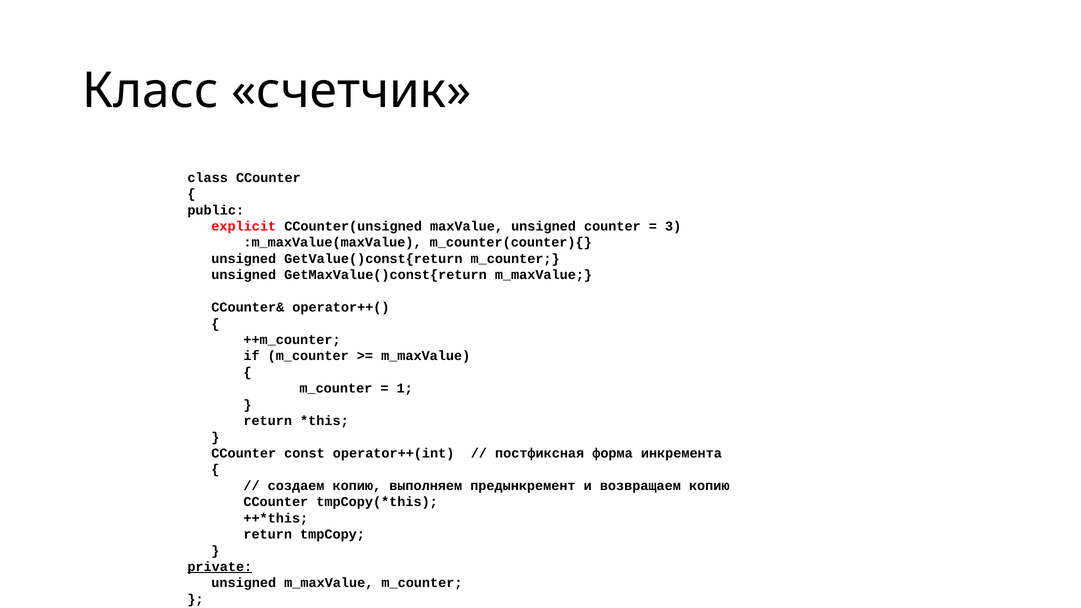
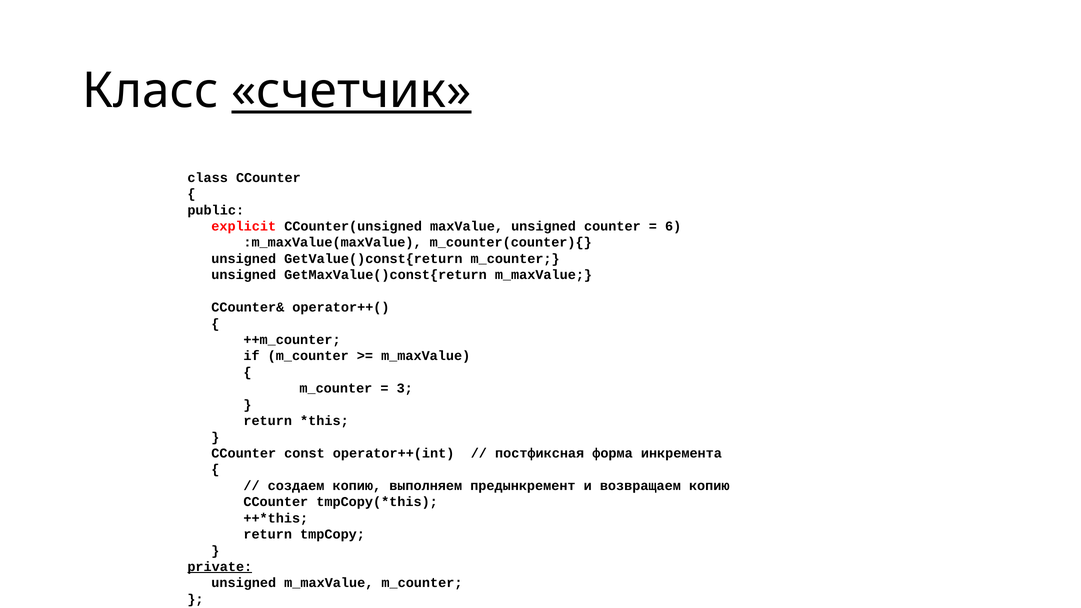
счетчик underline: none -> present
3: 3 -> 6
1: 1 -> 3
